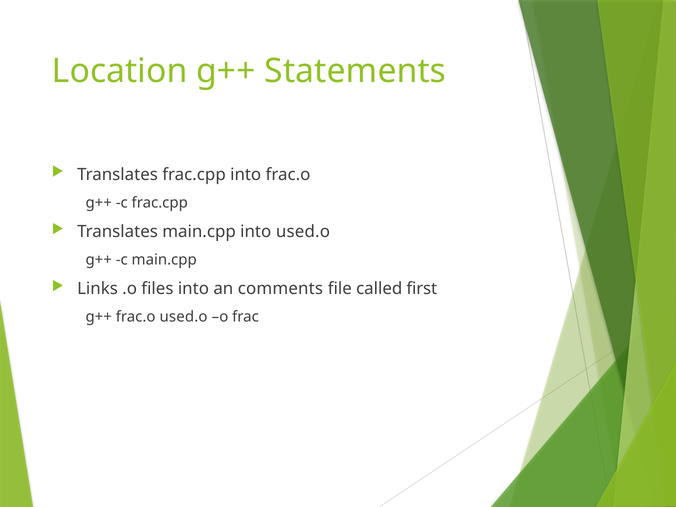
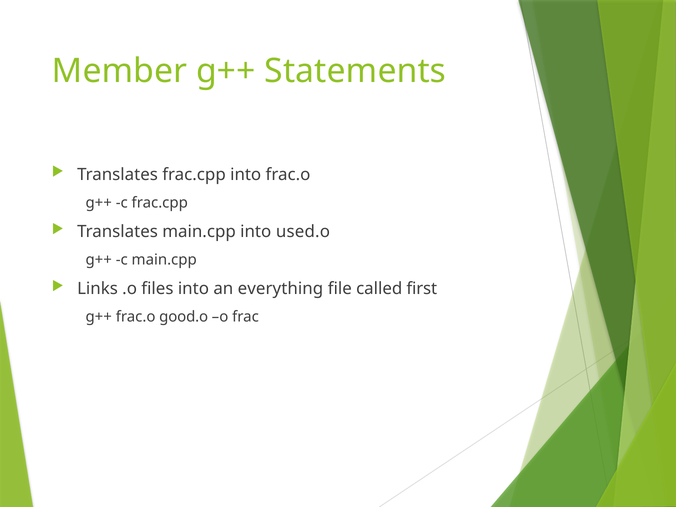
Location: Location -> Member
comments: comments -> everything
frac.o used.o: used.o -> good.o
